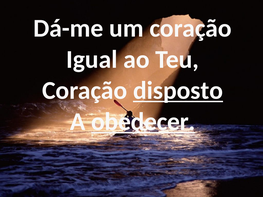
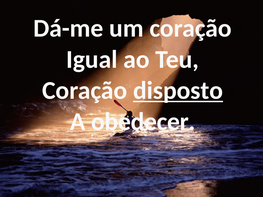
obedecer underline: present -> none
